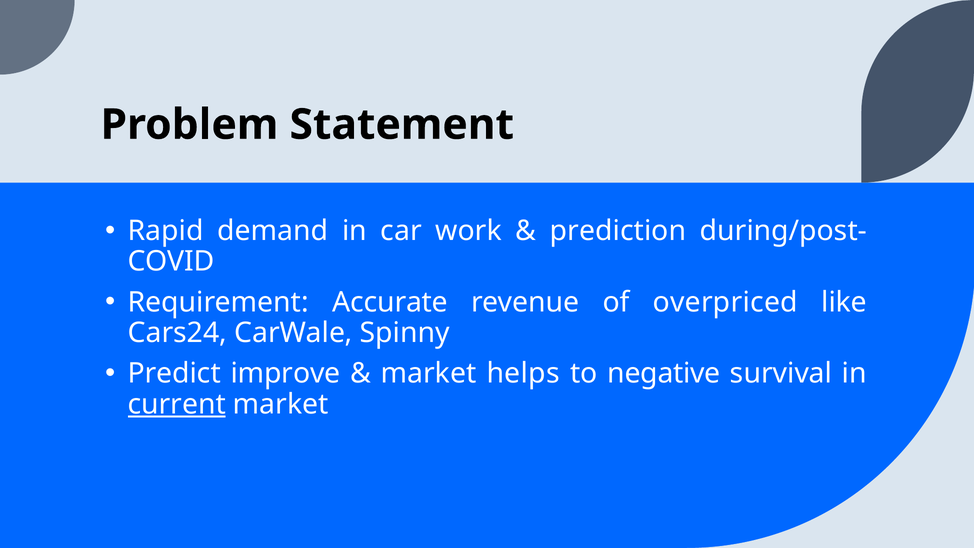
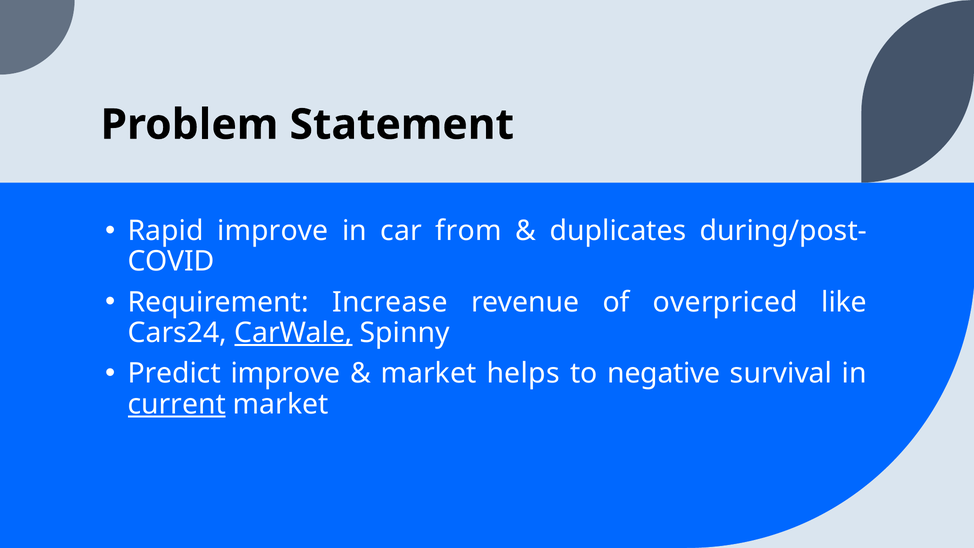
Rapid demand: demand -> improve
work: work -> from
prediction: prediction -> duplicates
Accurate: Accurate -> Increase
CarWale underline: none -> present
